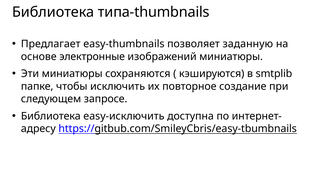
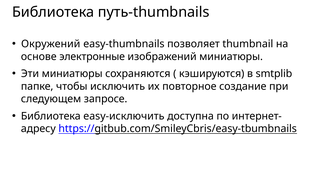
типа-thumbnails: типа-thumbnails -> путь-thumbnails
Предлагает: Предлагает -> Окружений
заданную: заданную -> thumbnail
